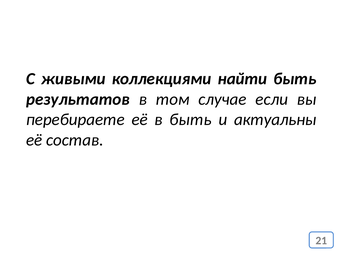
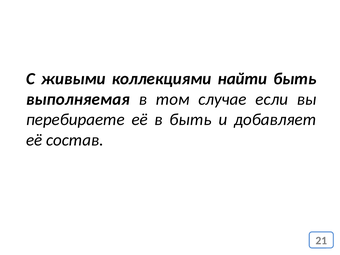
результатов: результатов -> выполняемая
актуальны: актуальны -> добавляет
